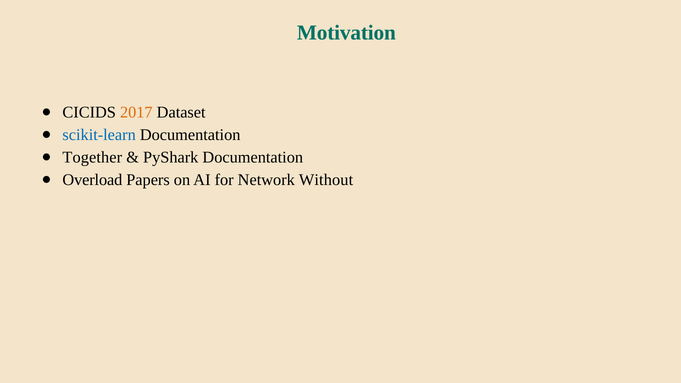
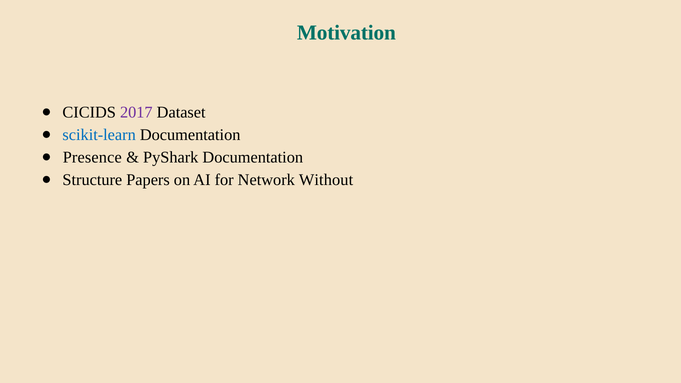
2017 colour: orange -> purple
Together: Together -> Presence
Overload: Overload -> Structure
